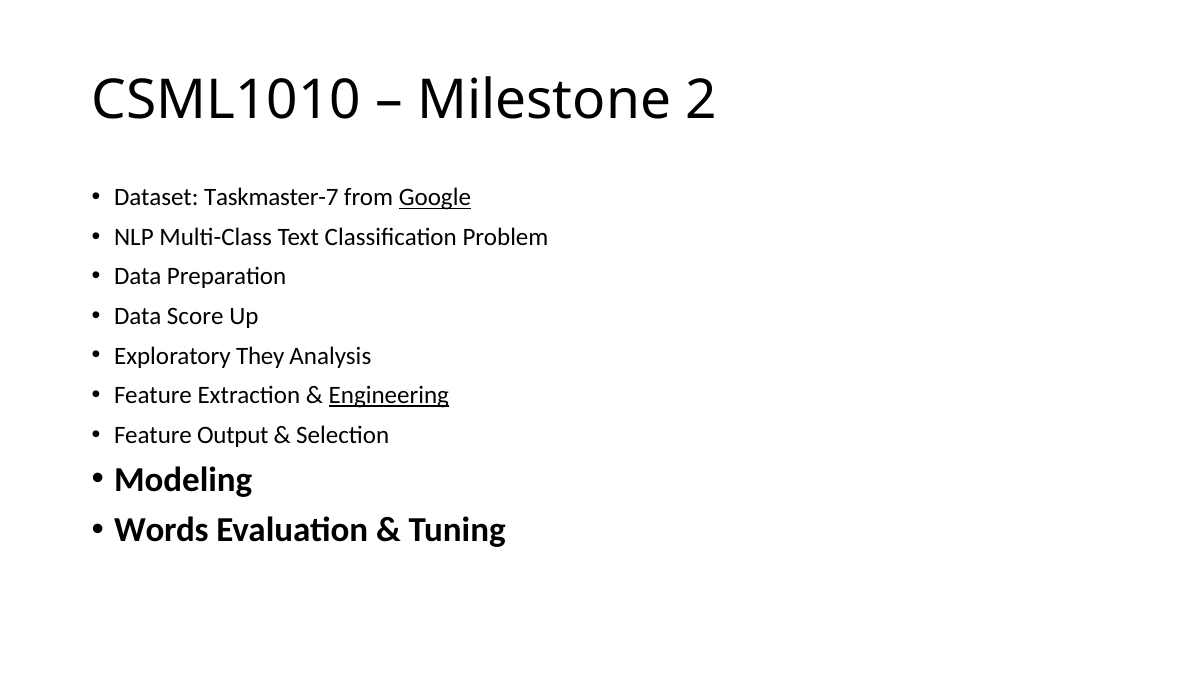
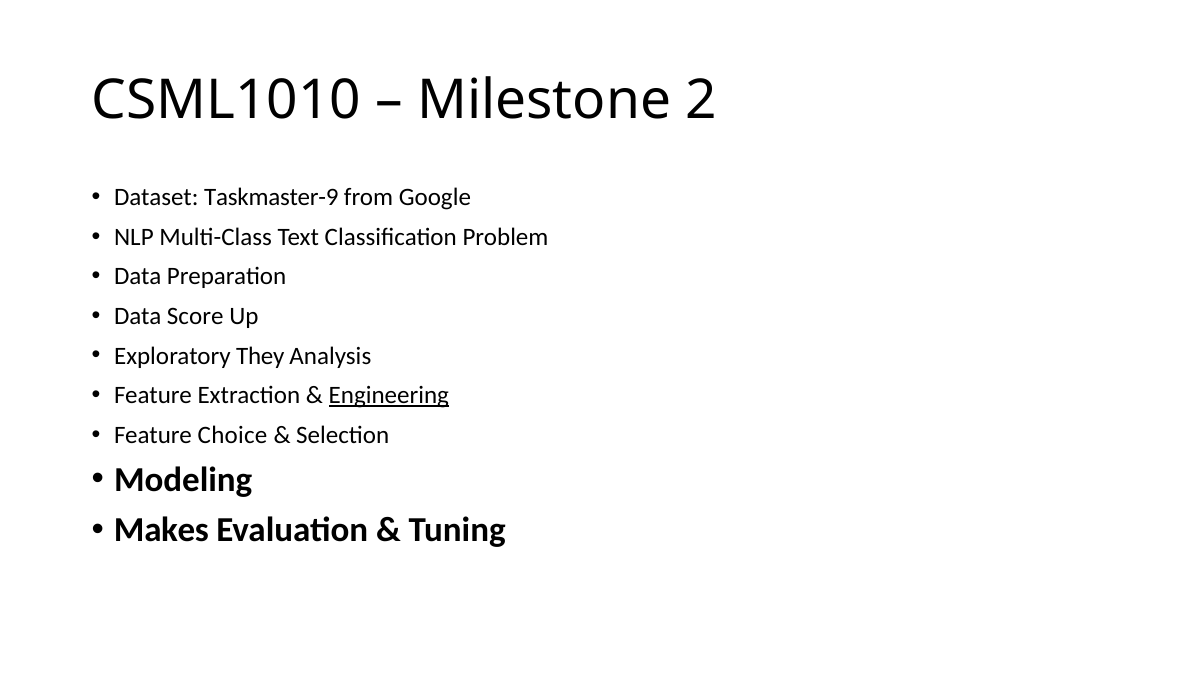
Taskmaster-7: Taskmaster-7 -> Taskmaster-9
Google underline: present -> none
Output: Output -> Choice
Words: Words -> Makes
